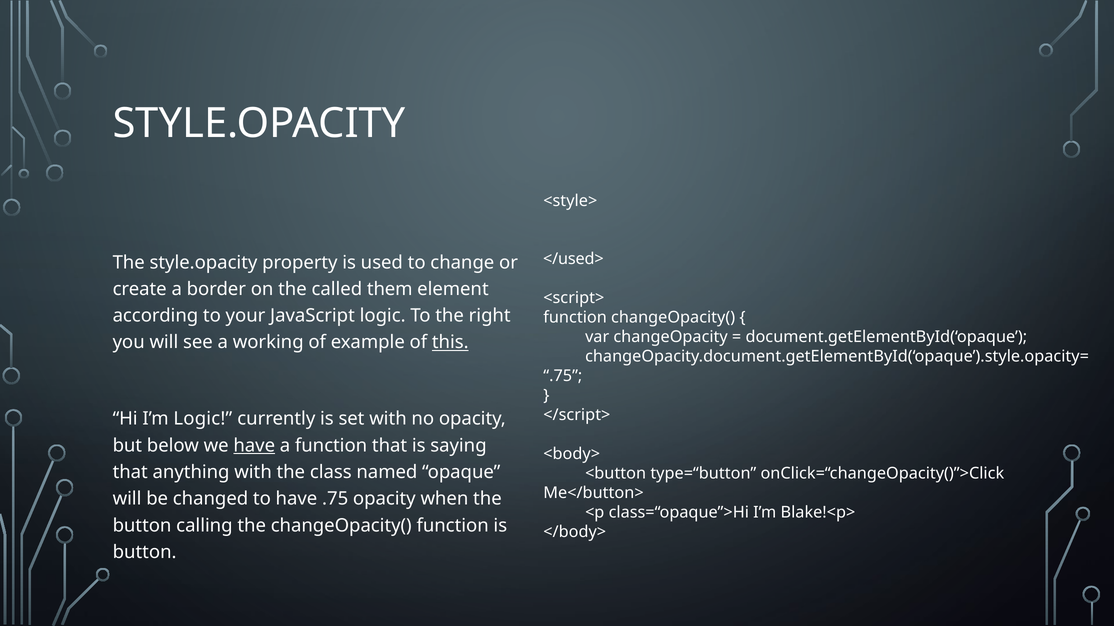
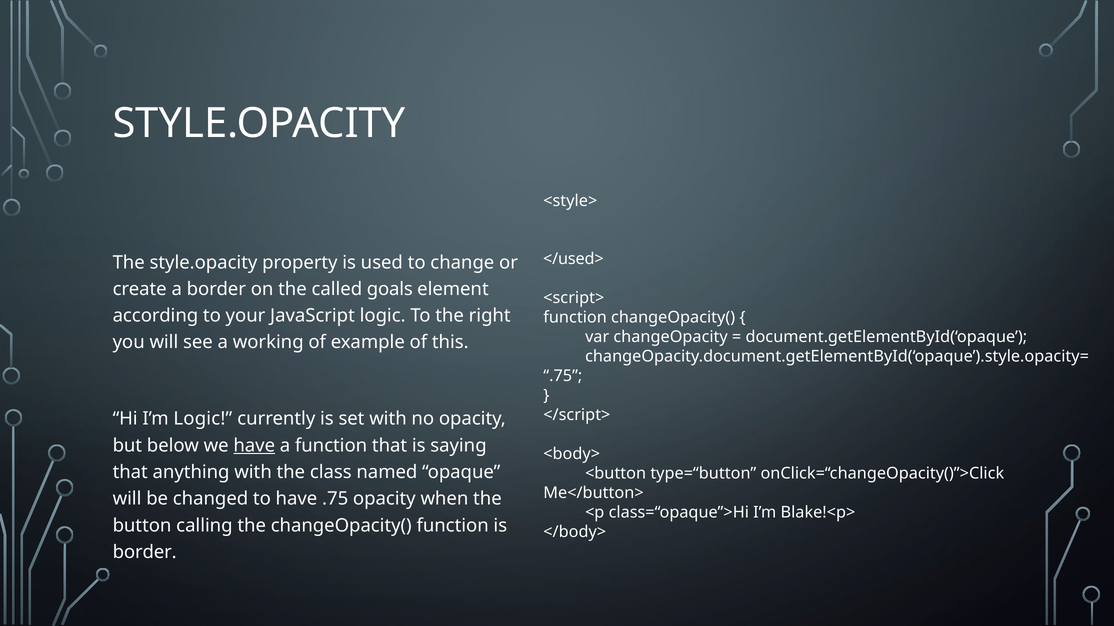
them: them -> goals
this underline: present -> none
button at (145, 553): button -> border
